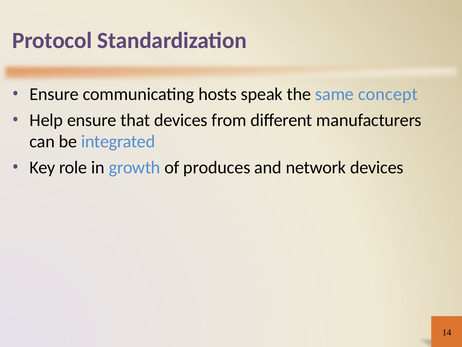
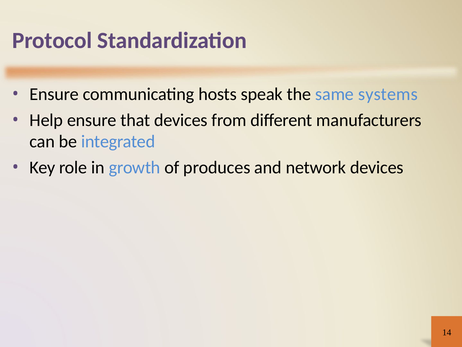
concept: concept -> systems
